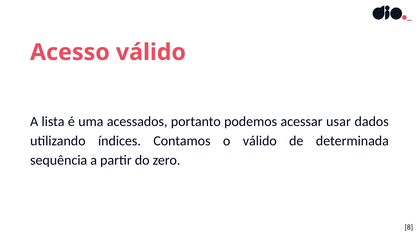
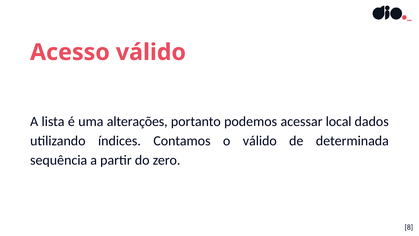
acessados: acessados -> alterações
usar: usar -> local
